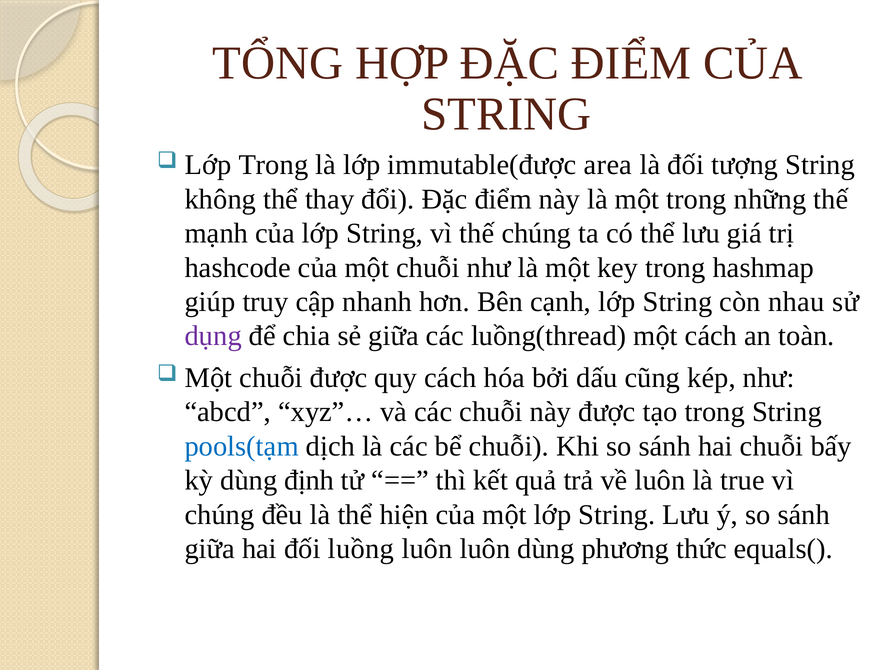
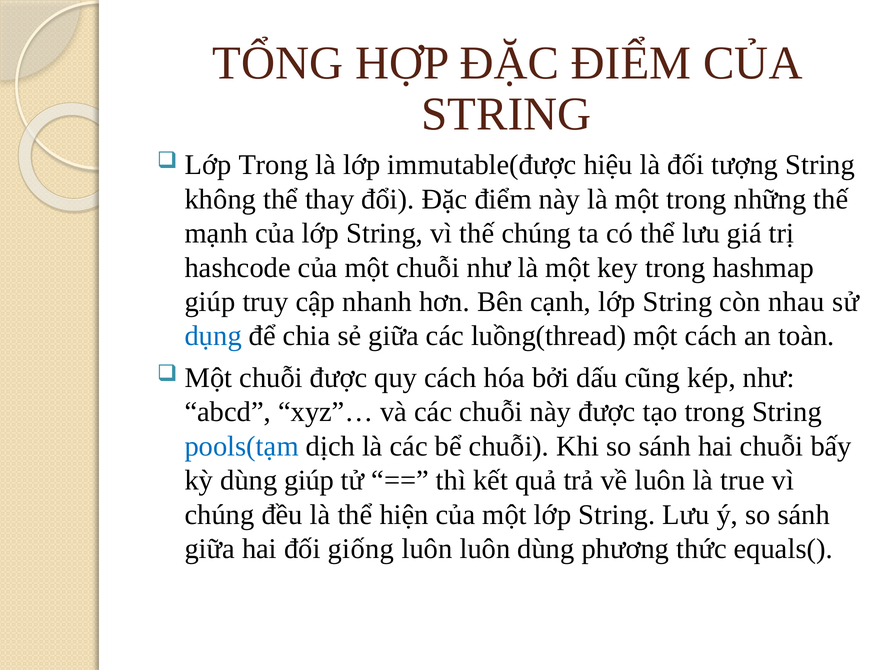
area: area -> hiệu
dụng colour: purple -> blue
dùng định: định -> giúp
luồng: luồng -> giống
